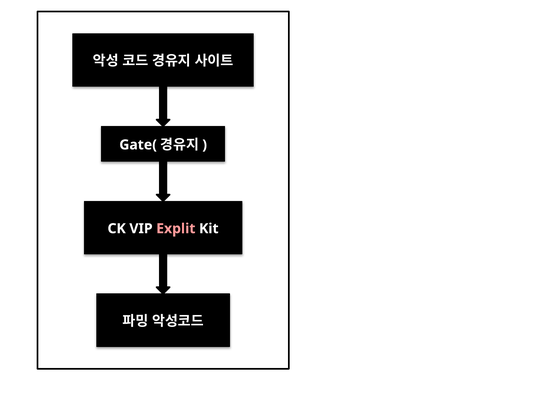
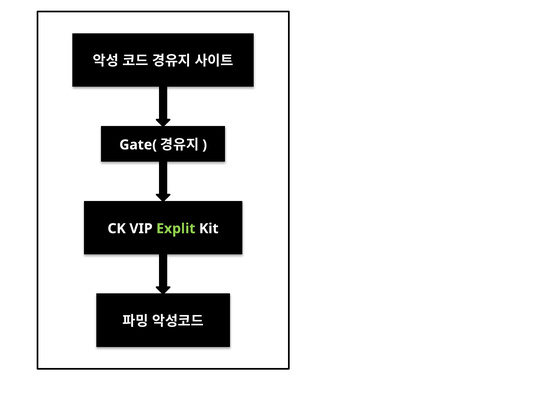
Explit colour: pink -> light green
